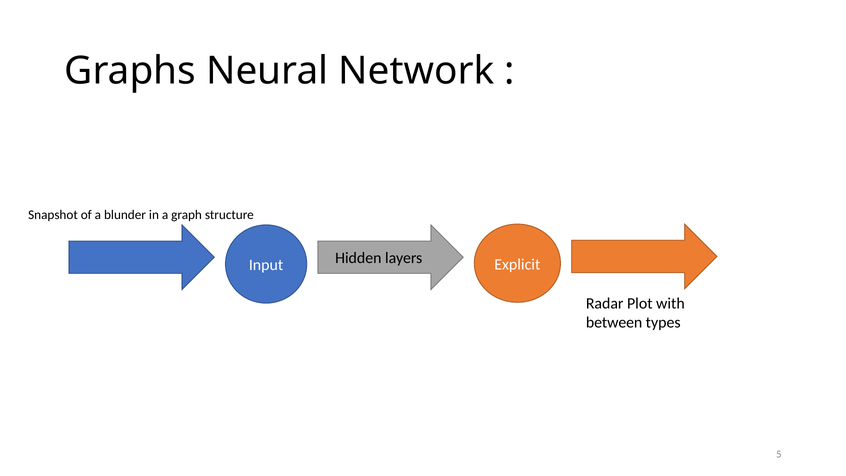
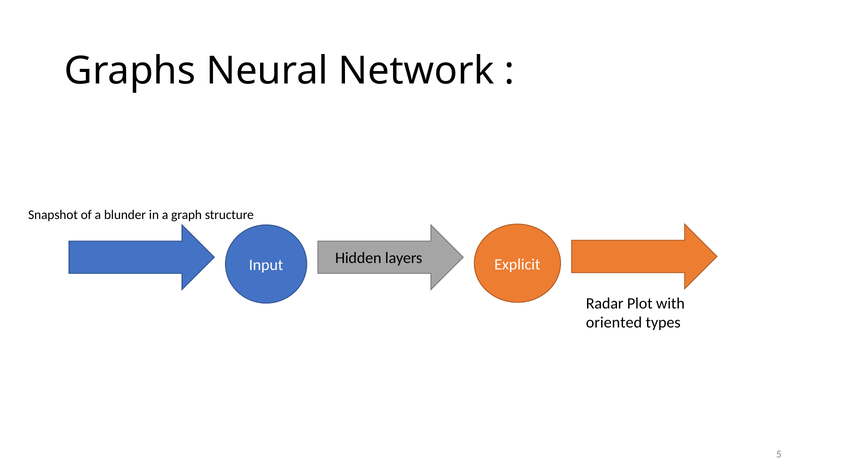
between: between -> oriented
